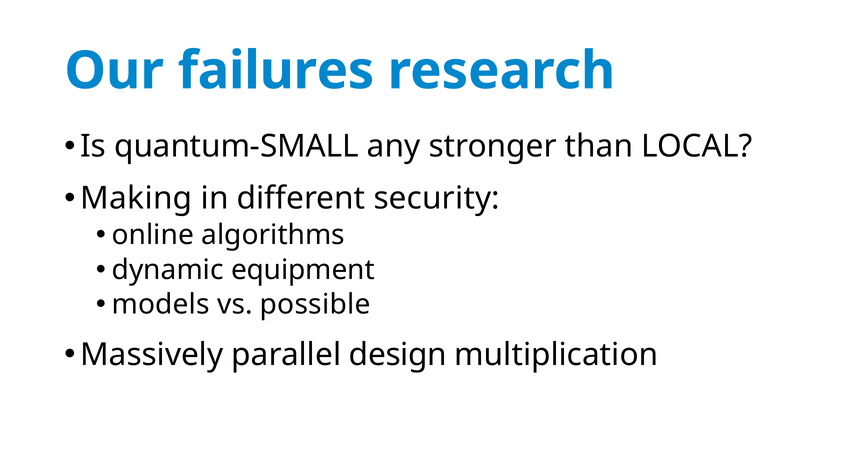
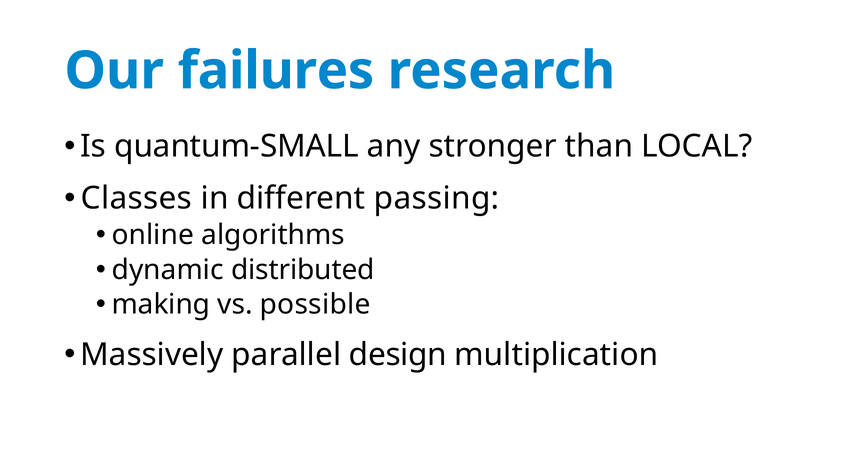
Making: Making -> Classes
security: security -> passing
equipment: equipment -> distributed
models: models -> making
